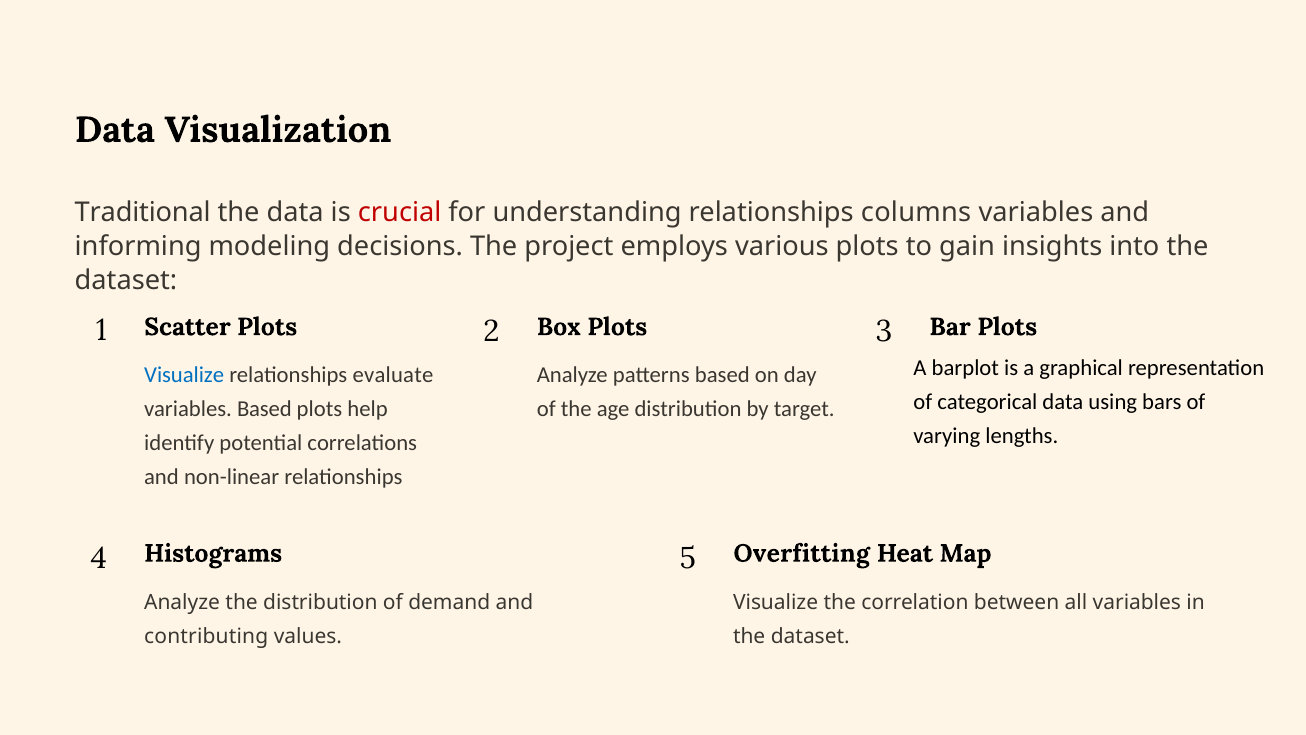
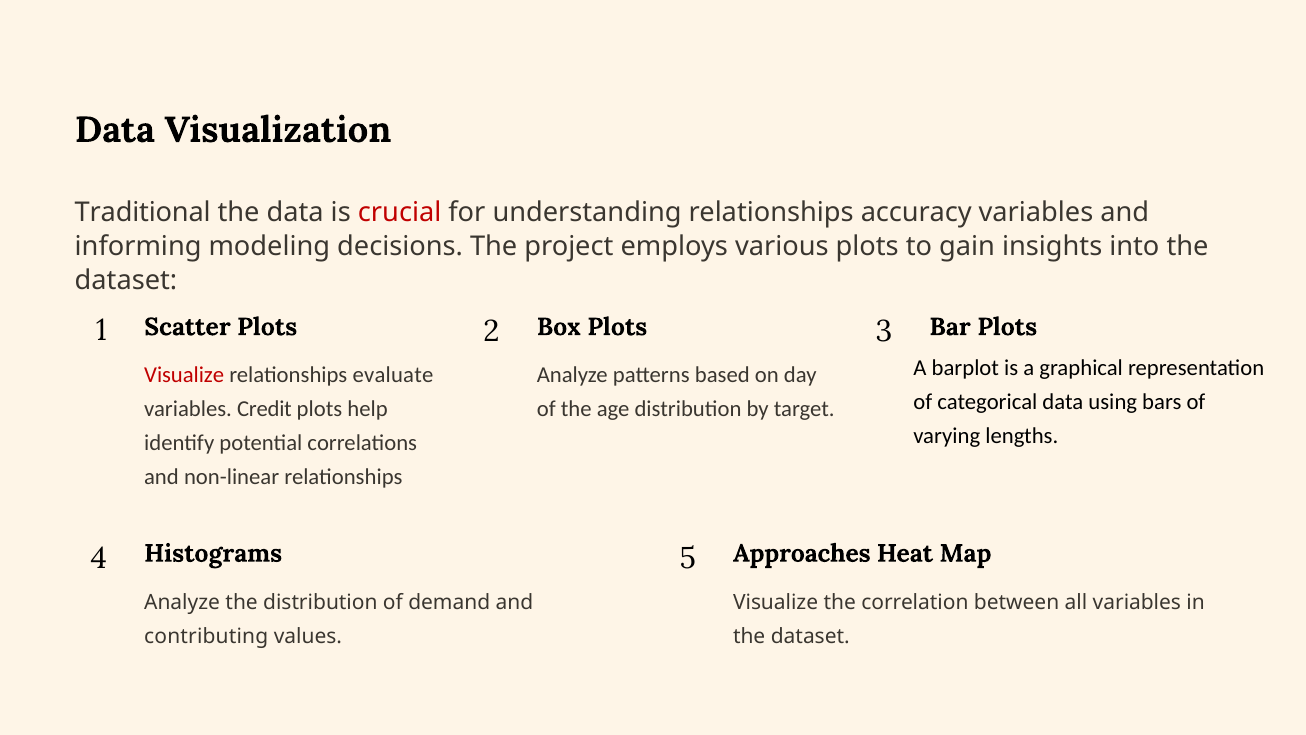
columns: columns -> accuracy
Visualize at (184, 375) colour: blue -> red
variables Based: Based -> Credit
Overfitting: Overfitting -> Approaches
